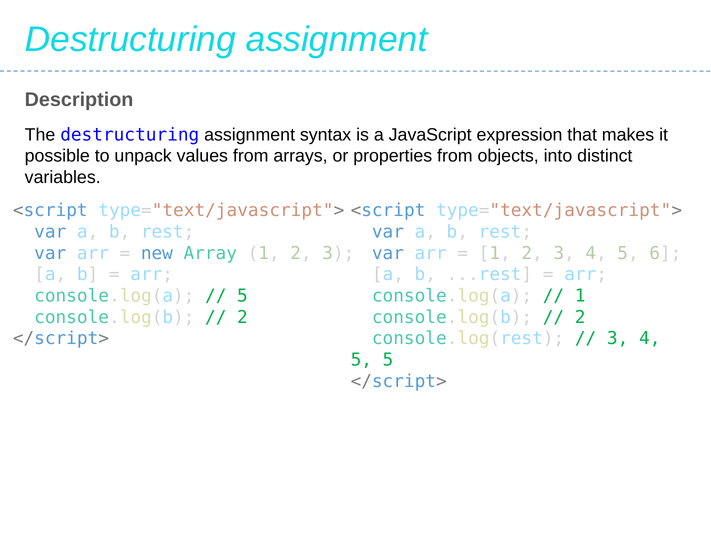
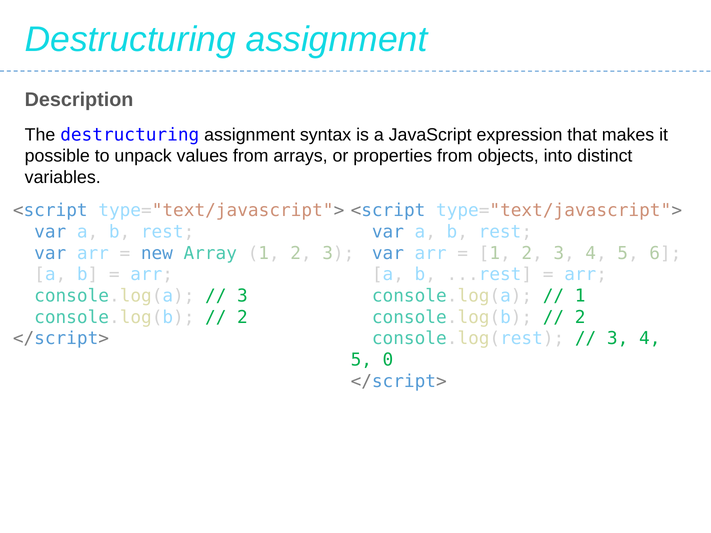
5 at (242, 296): 5 -> 3
5 5: 5 -> 0
